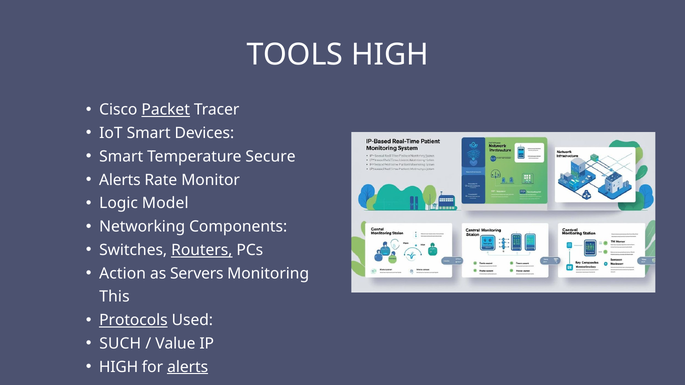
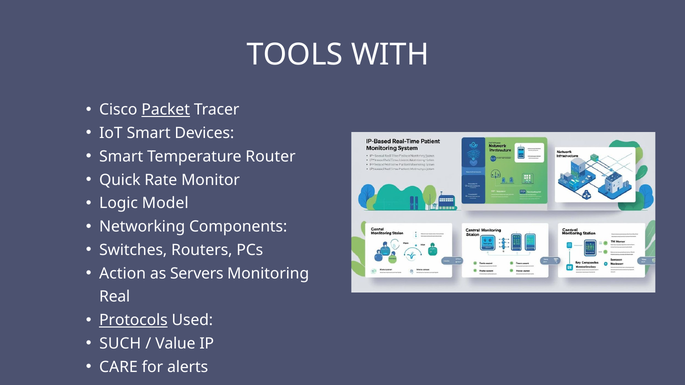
TOOLS HIGH: HIGH -> WITH
Secure: Secure -> Router
Alerts at (120, 180): Alerts -> Quick
Routers underline: present -> none
This: This -> Real
HIGH at (119, 367): HIGH -> CARE
alerts at (188, 367) underline: present -> none
